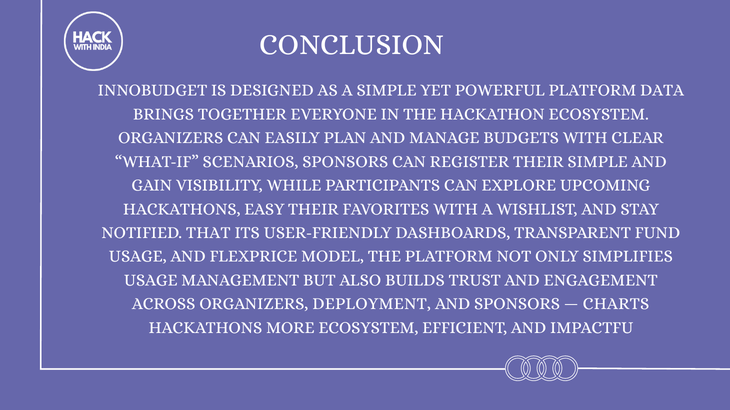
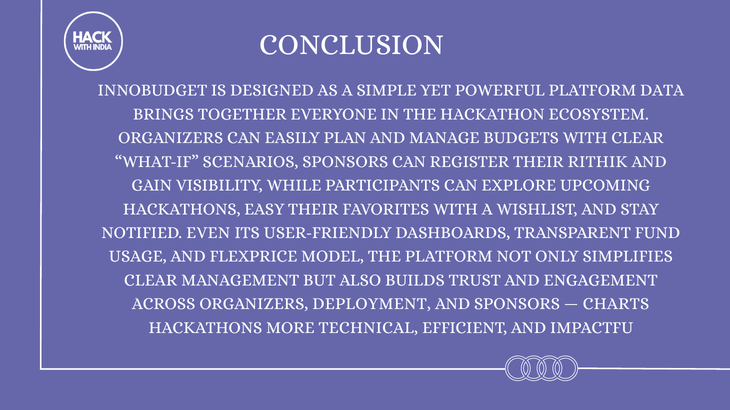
THEIR SIMPLE: SIMPLE -> RITHIK
THAT: THAT -> EVEN
USAGE at (151, 280): USAGE -> CLEAR
MORE ECOSYSTEM: ECOSYSTEM -> TECHNICAL
